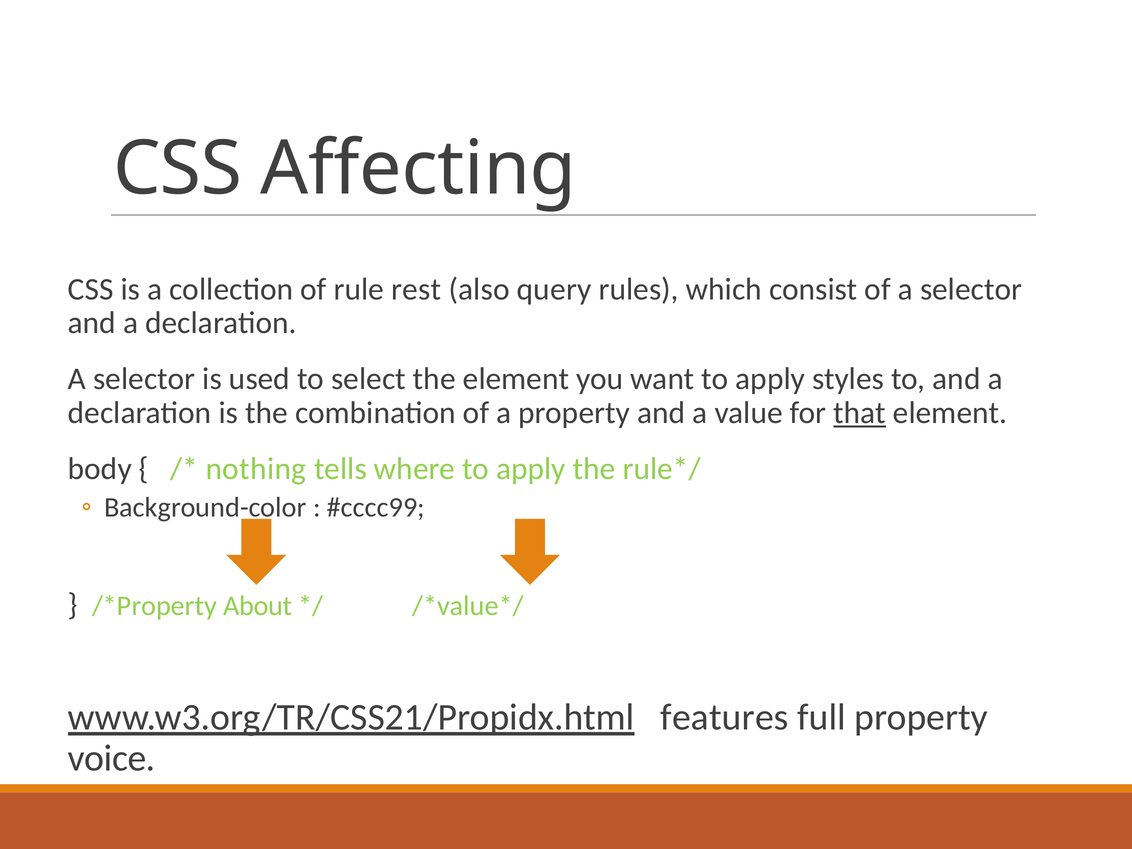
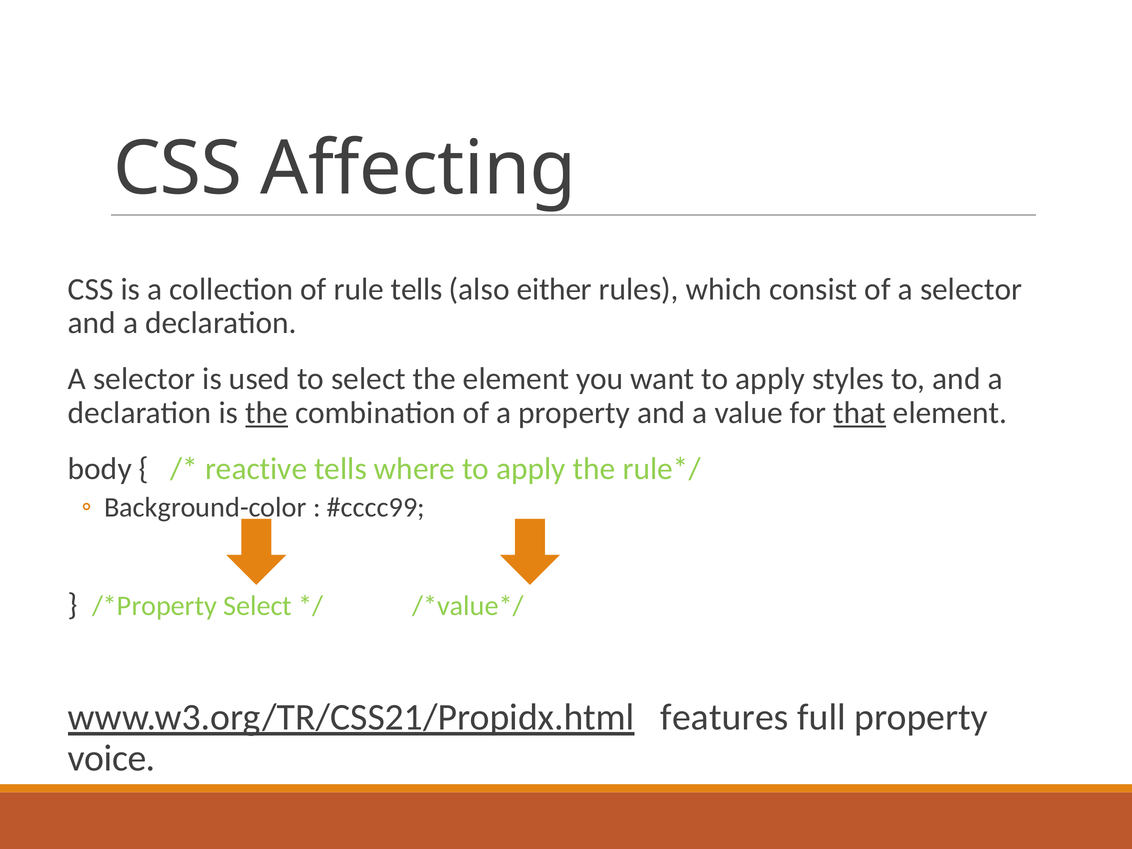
rule rest: rest -> tells
query: query -> either
the at (267, 413) underline: none -> present
nothing: nothing -> reactive
About at (258, 606): About -> Select
